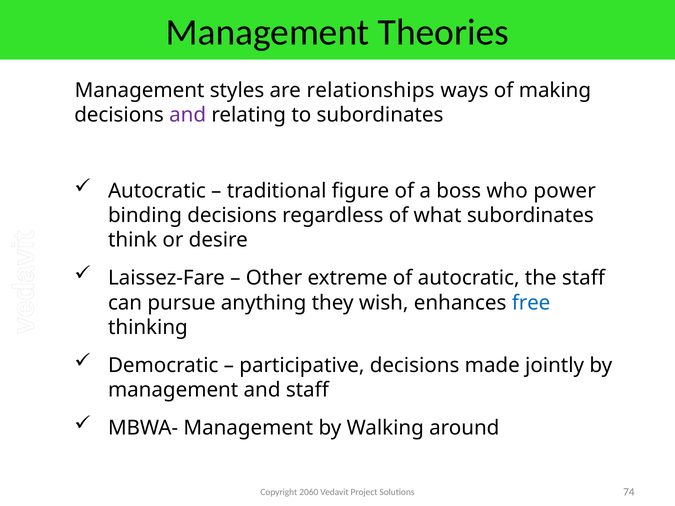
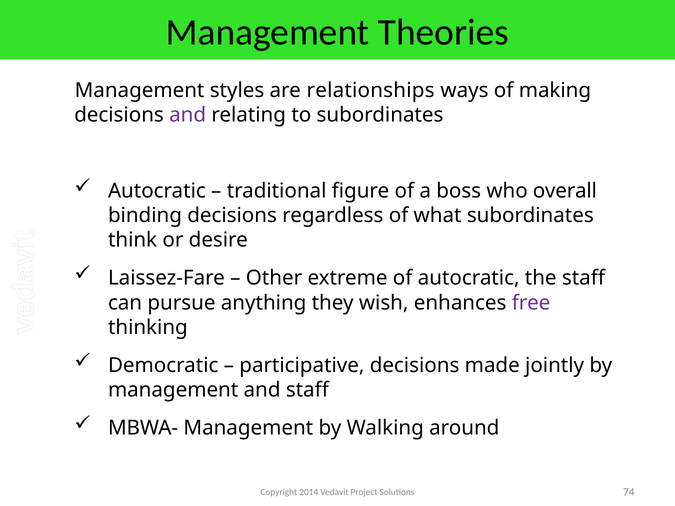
power: power -> overall
free colour: blue -> purple
2060: 2060 -> 2014
